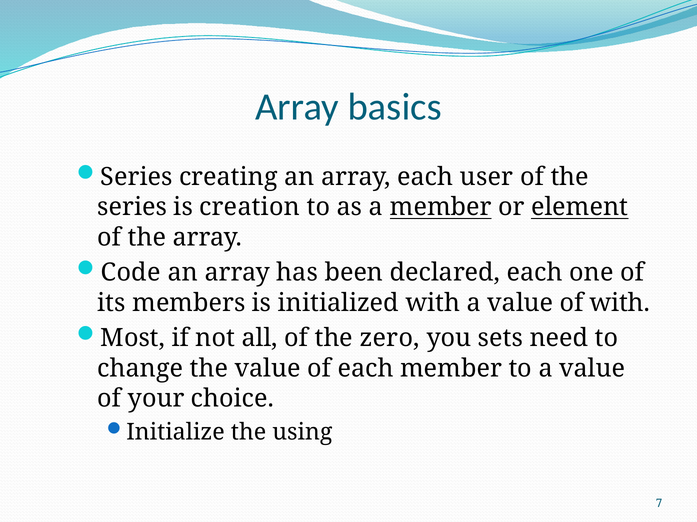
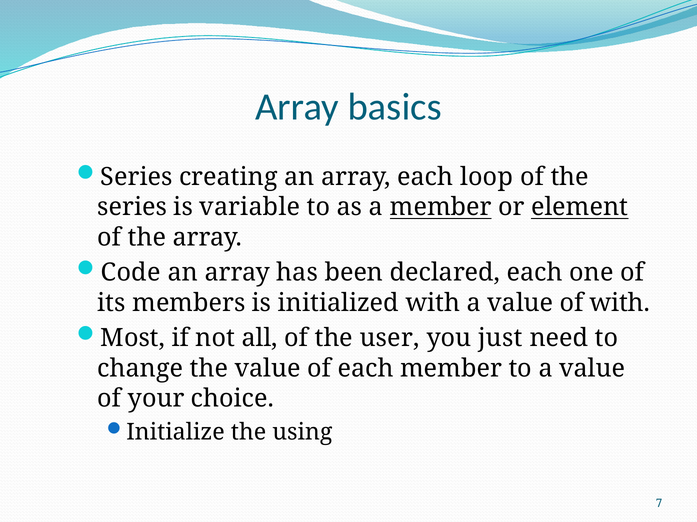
user: user -> loop
creation: creation -> variable
zero: zero -> user
sets: sets -> just
